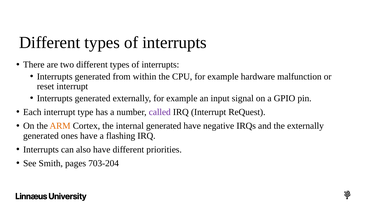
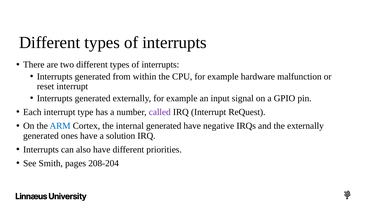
ARM colour: orange -> blue
flashing: flashing -> solution
703-204: 703-204 -> 208-204
